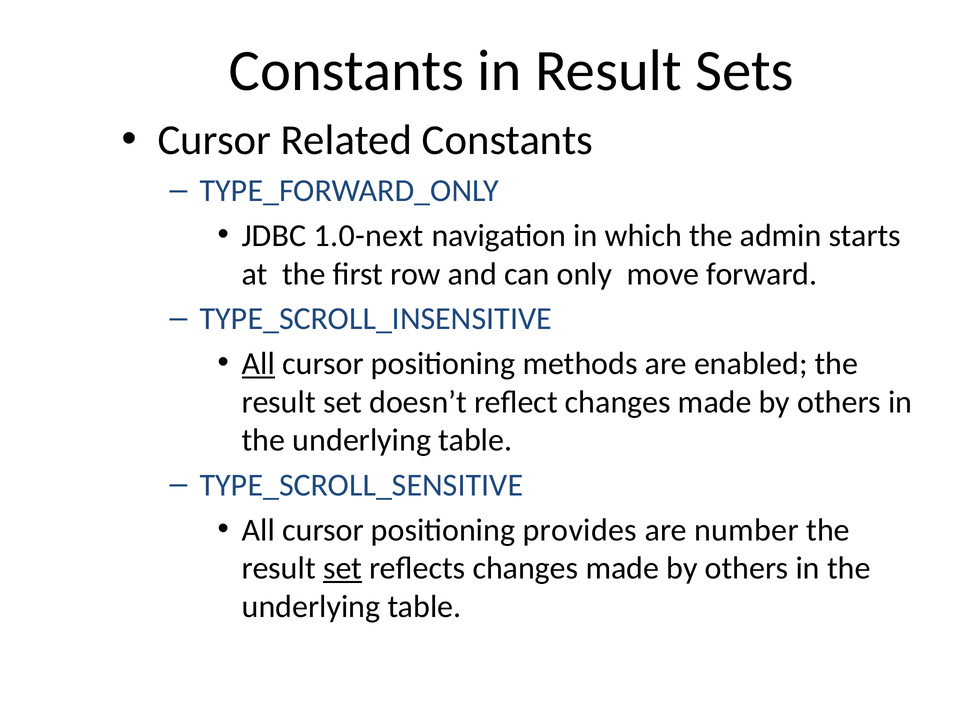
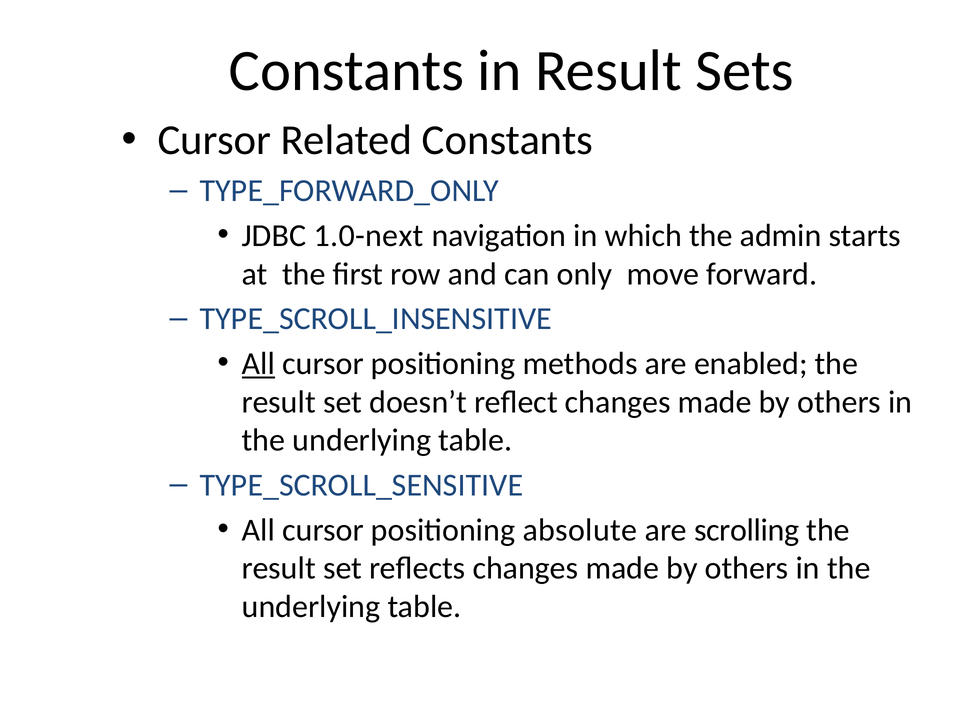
provides: provides -> absolute
number: number -> scrolling
set at (343, 569) underline: present -> none
